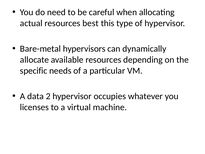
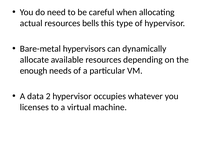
best: best -> bells
specific: specific -> enough
